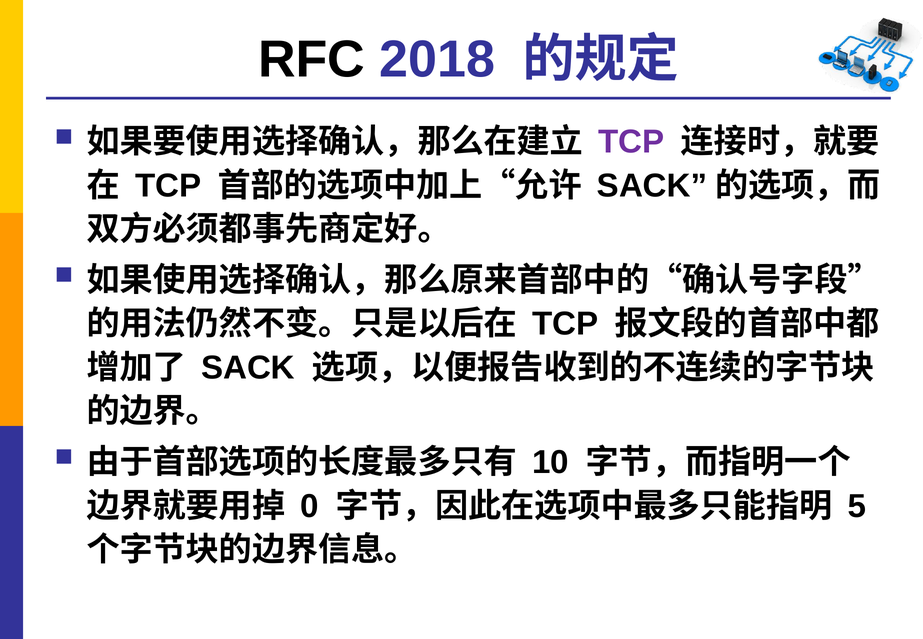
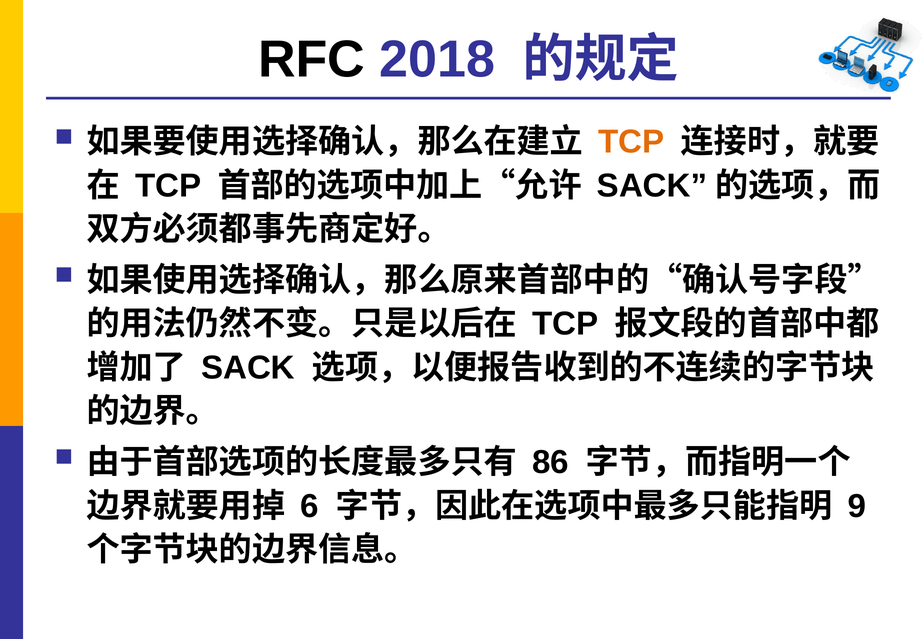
TCP at (631, 142) colour: purple -> orange
10: 10 -> 86
0: 0 -> 6
5: 5 -> 9
